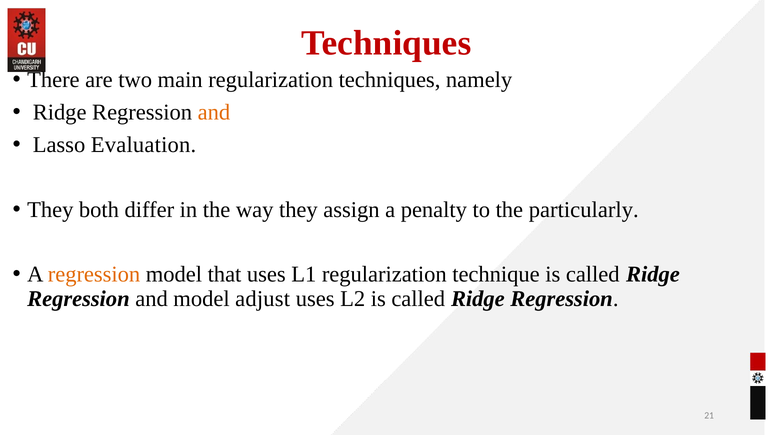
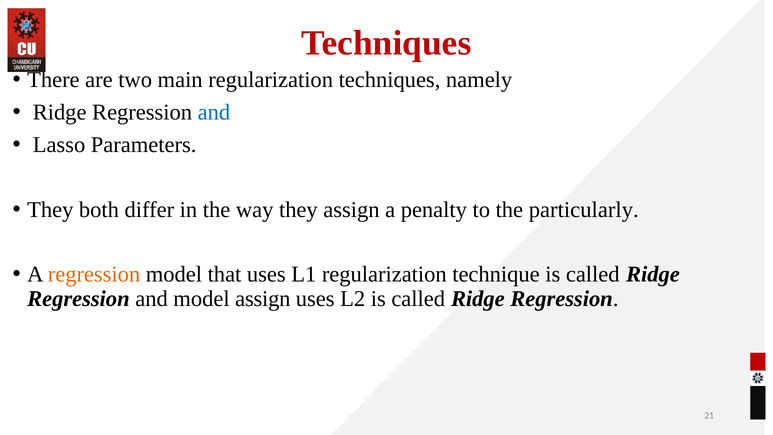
and at (214, 112) colour: orange -> blue
Evaluation: Evaluation -> Parameters
model adjust: adjust -> assign
